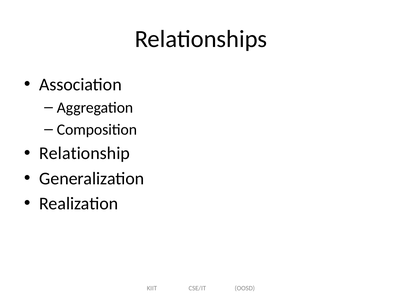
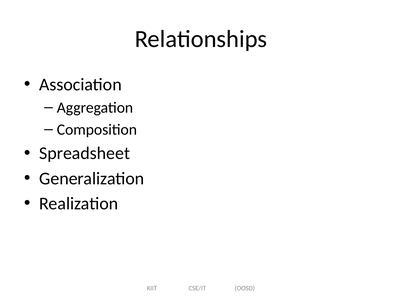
Relationship: Relationship -> Spreadsheet
